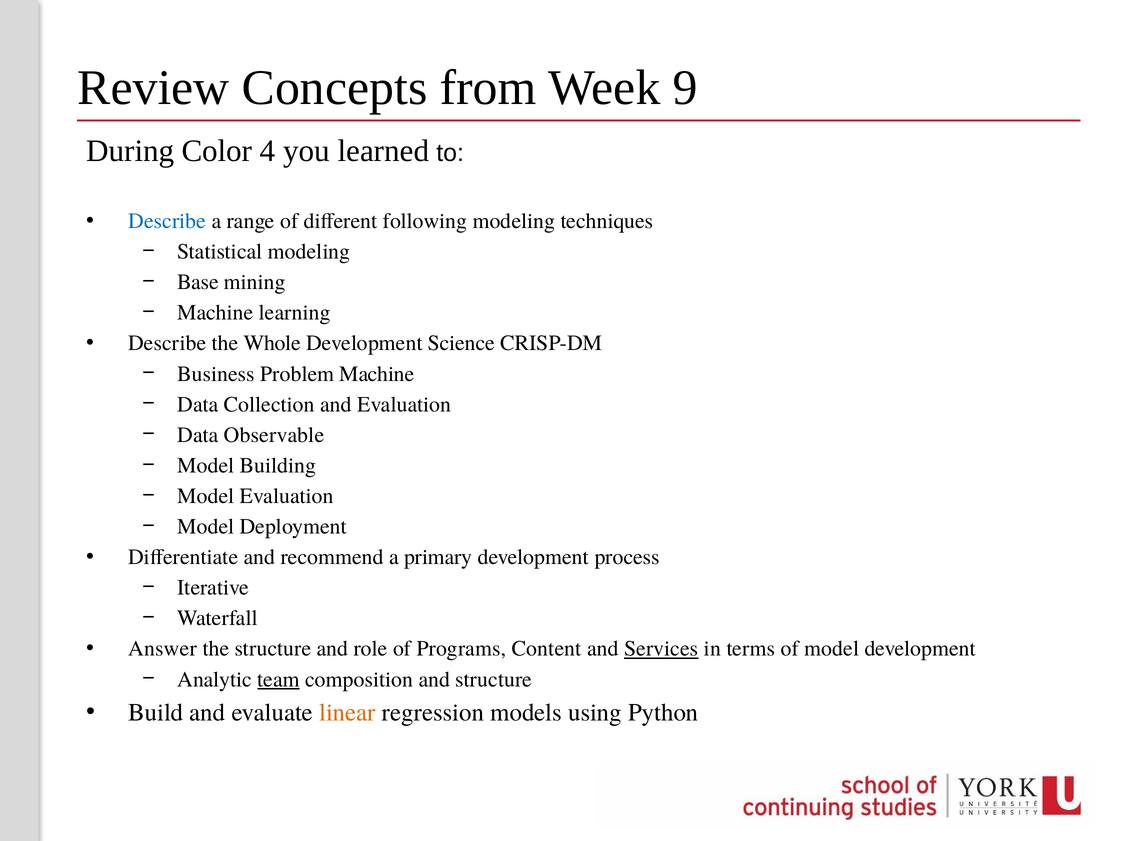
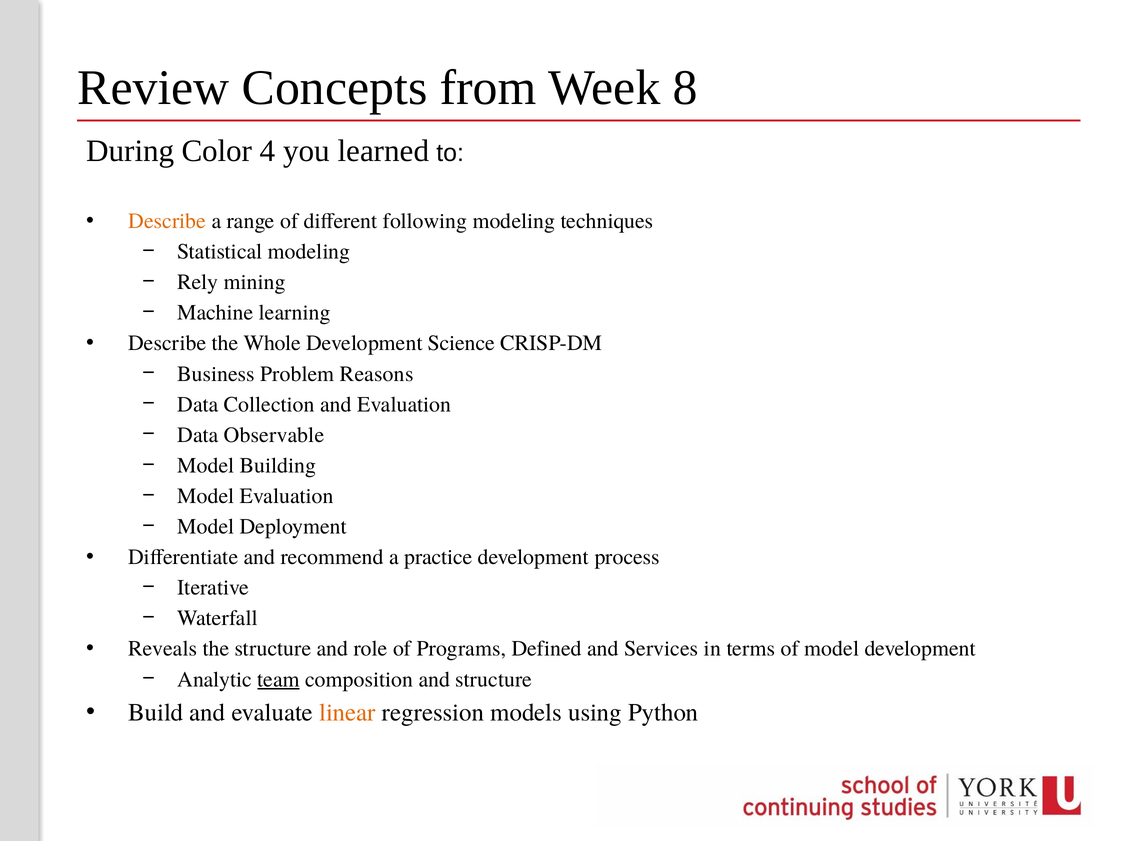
9: 9 -> 8
Describe at (167, 221) colour: blue -> orange
Base: Base -> Rely
Problem Machine: Machine -> Reasons
primary: primary -> practice
Answer: Answer -> Reveals
Content: Content -> Defined
Services underline: present -> none
